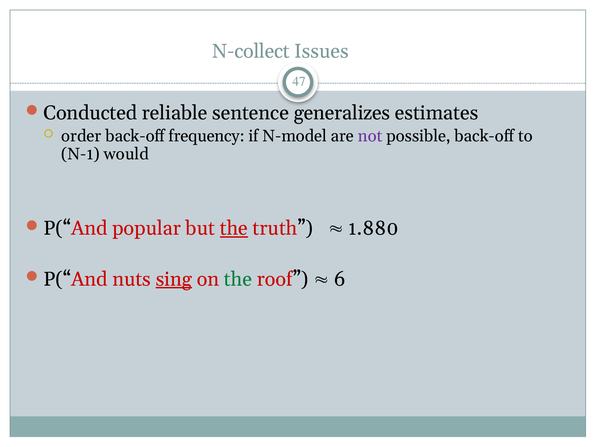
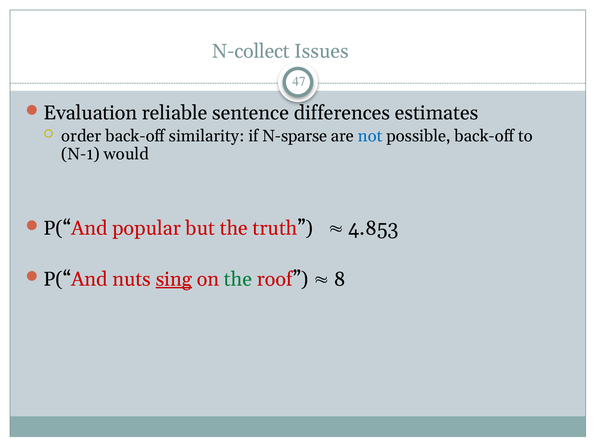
Conducted: Conducted -> Evaluation
generalizes: generalizes -> differences
frequency: frequency -> similarity
N-model: N-model -> N-sparse
not colour: purple -> blue
the at (234, 228) underline: present -> none
1.880: 1.880 -> 4.853
6: 6 -> 8
